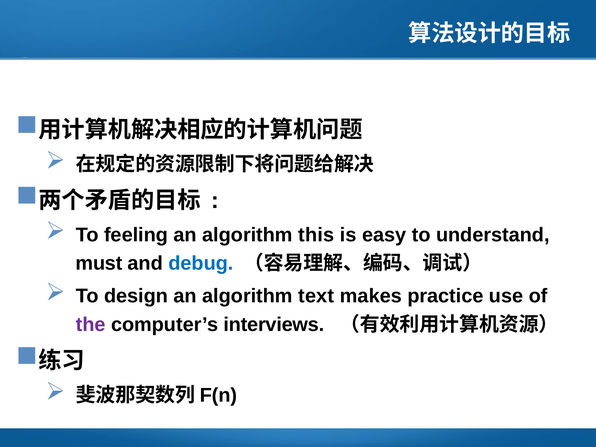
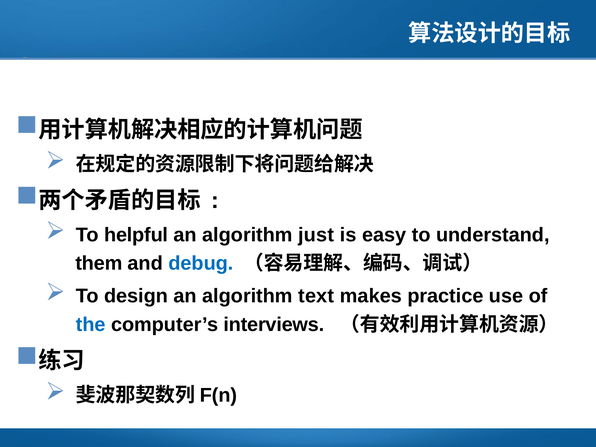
feeling: feeling -> helpful
this: this -> just
must: must -> them
the colour: purple -> blue
